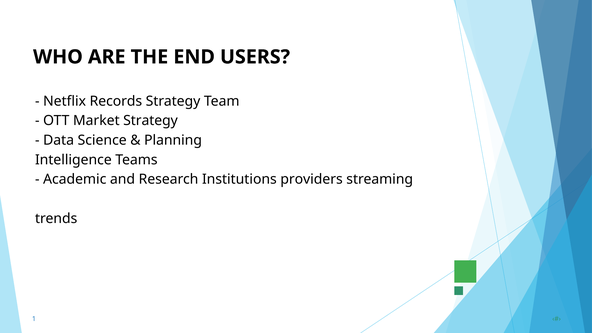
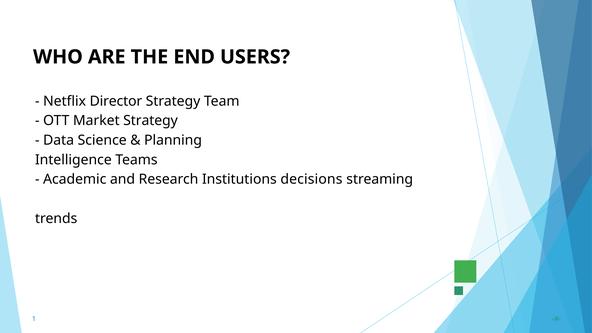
Records: Records -> Director
providers: providers -> decisions
